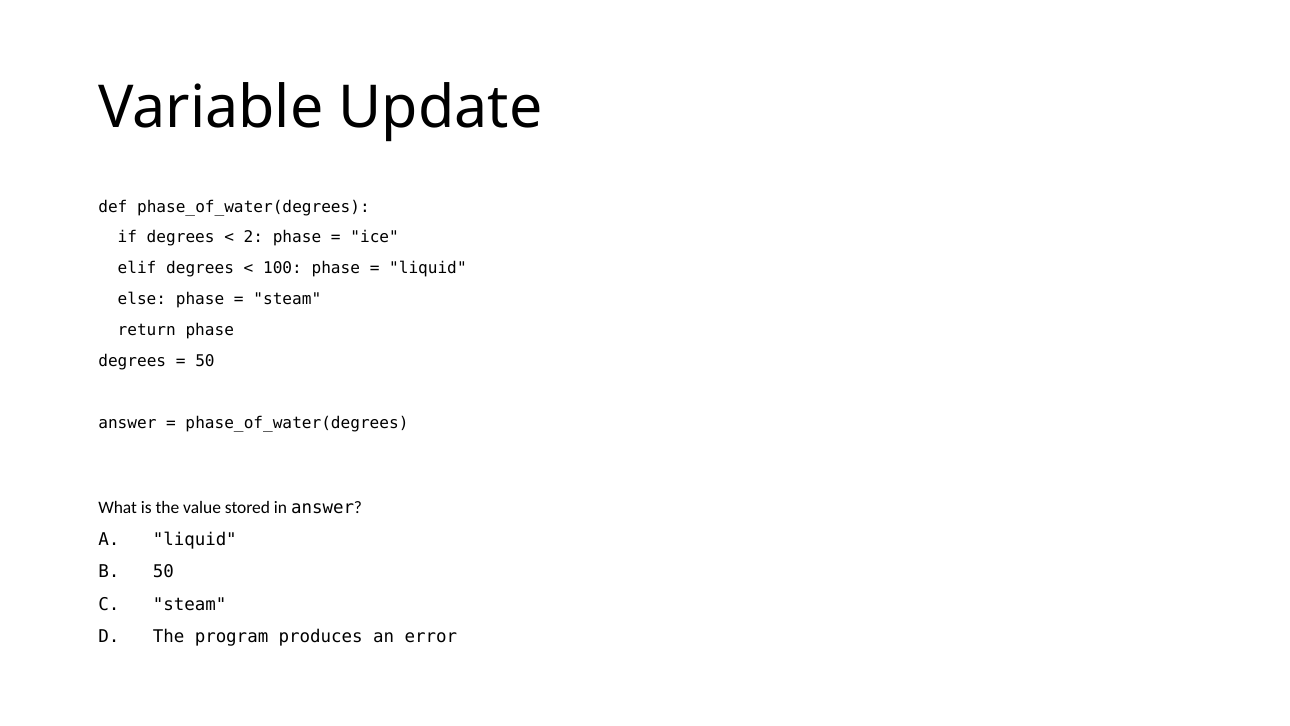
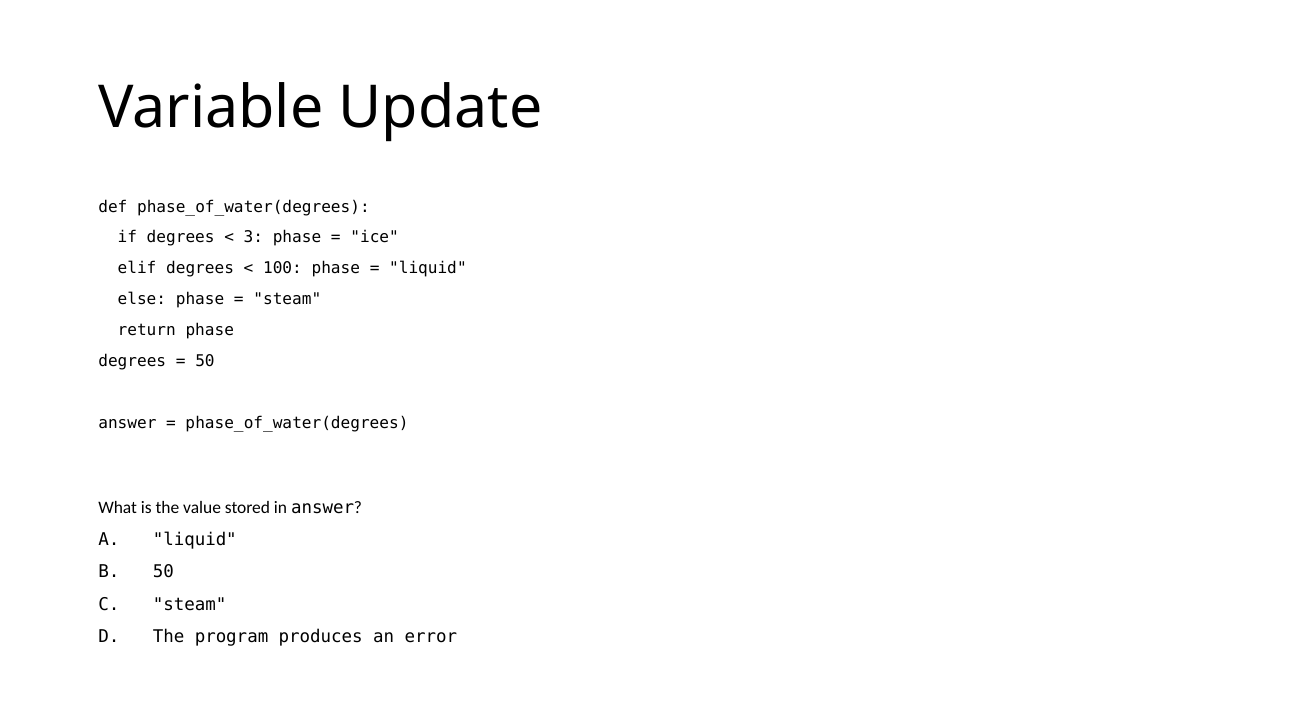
2: 2 -> 3
